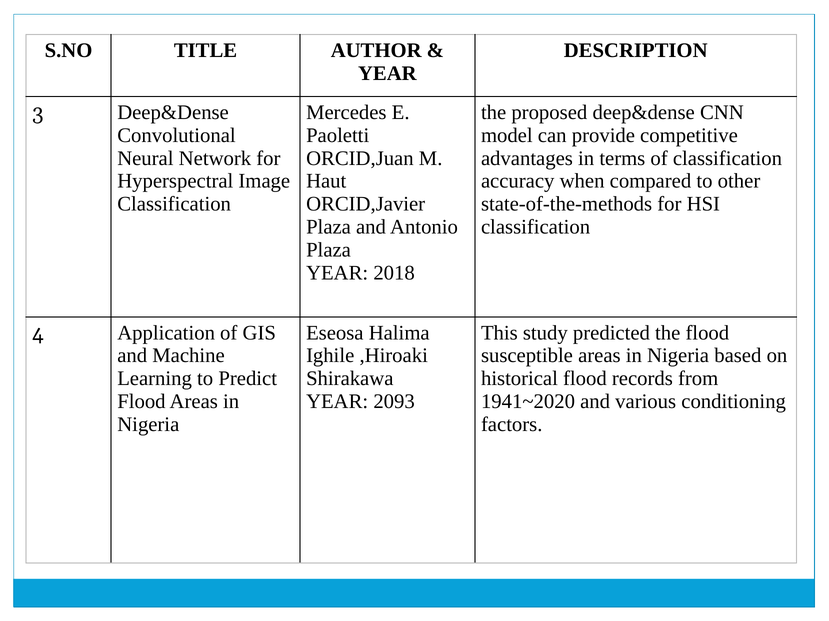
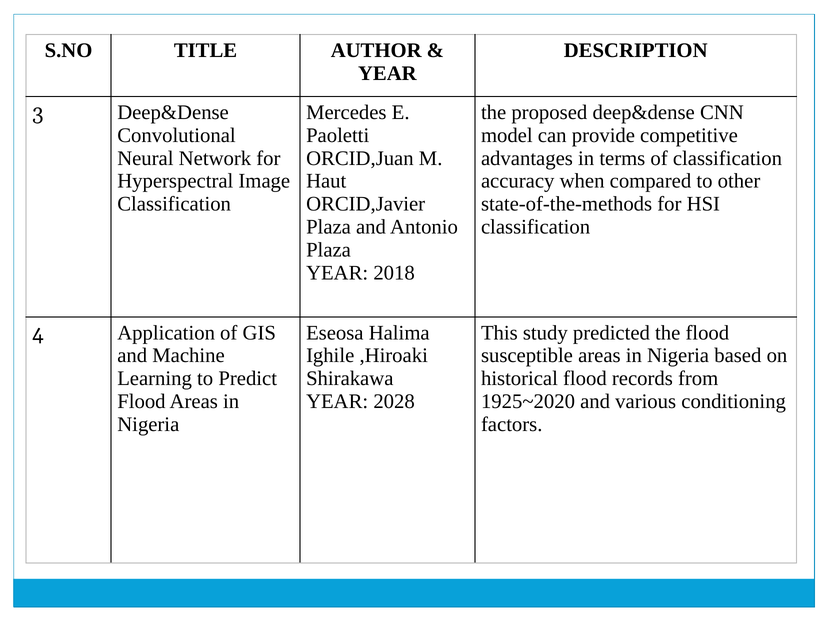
2093: 2093 -> 2028
1941~2020: 1941~2020 -> 1925~2020
